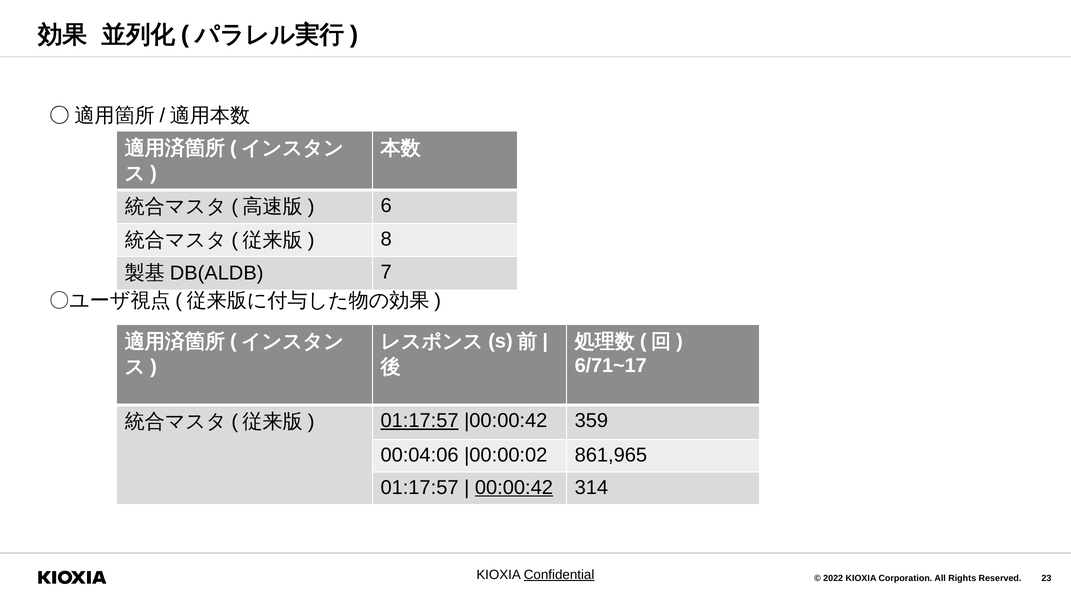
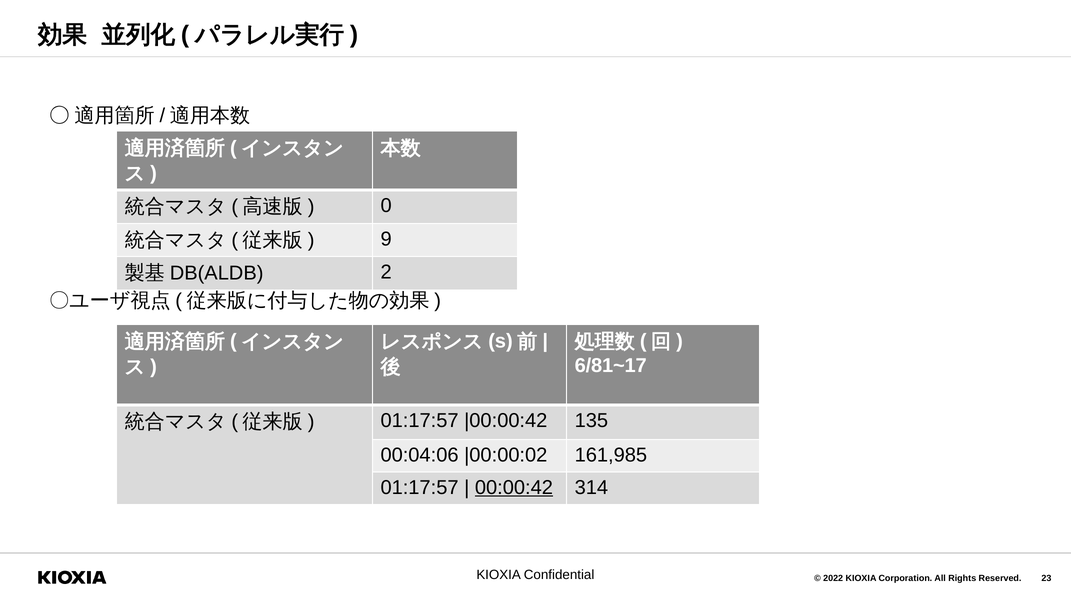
6: 6 -> 0
8: 8 -> 9
7: 7 -> 2
6/71~17: 6/71~17 -> 6/81~17
01:17:57 at (420, 421) underline: present -> none
359: 359 -> 135
861,965: 861,965 -> 161,985
Confidential underline: present -> none
